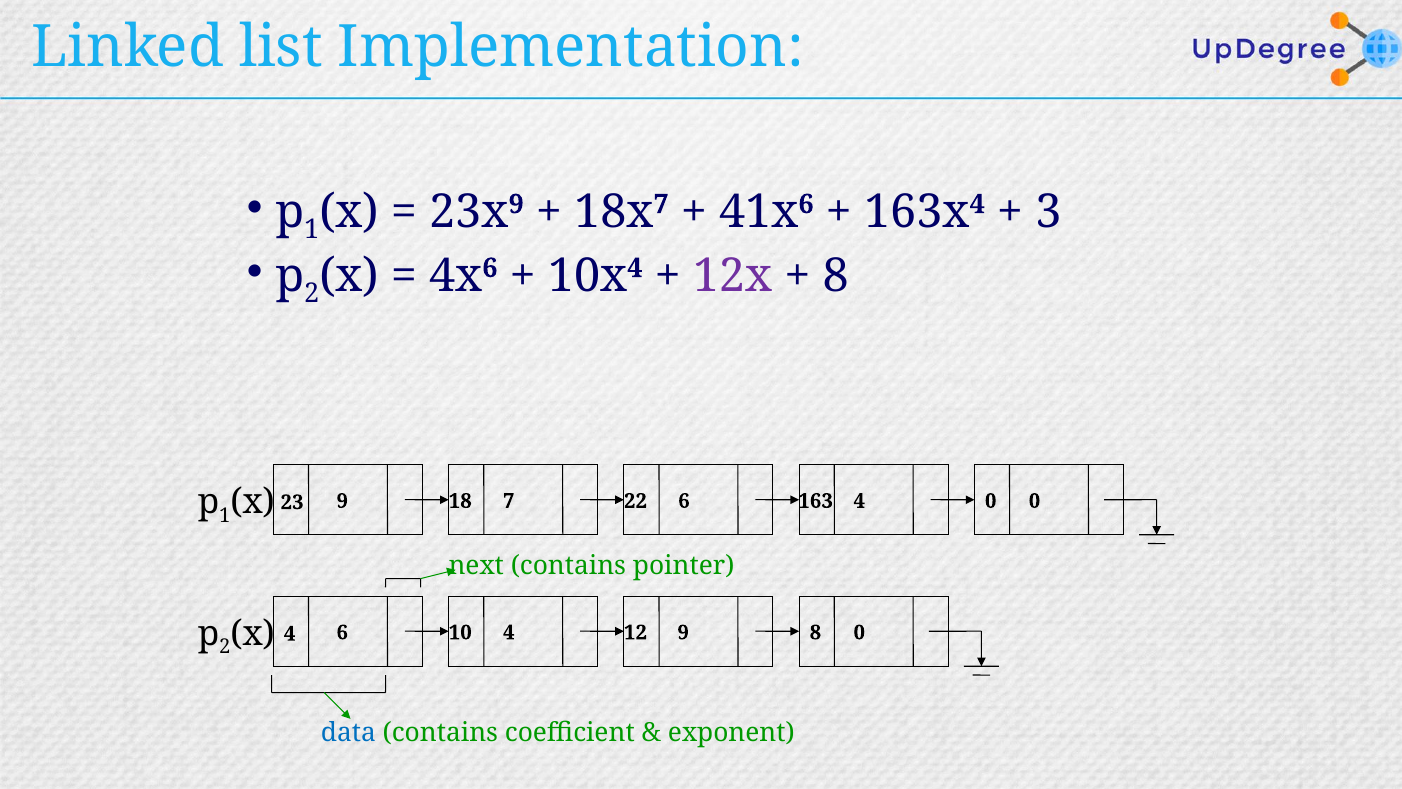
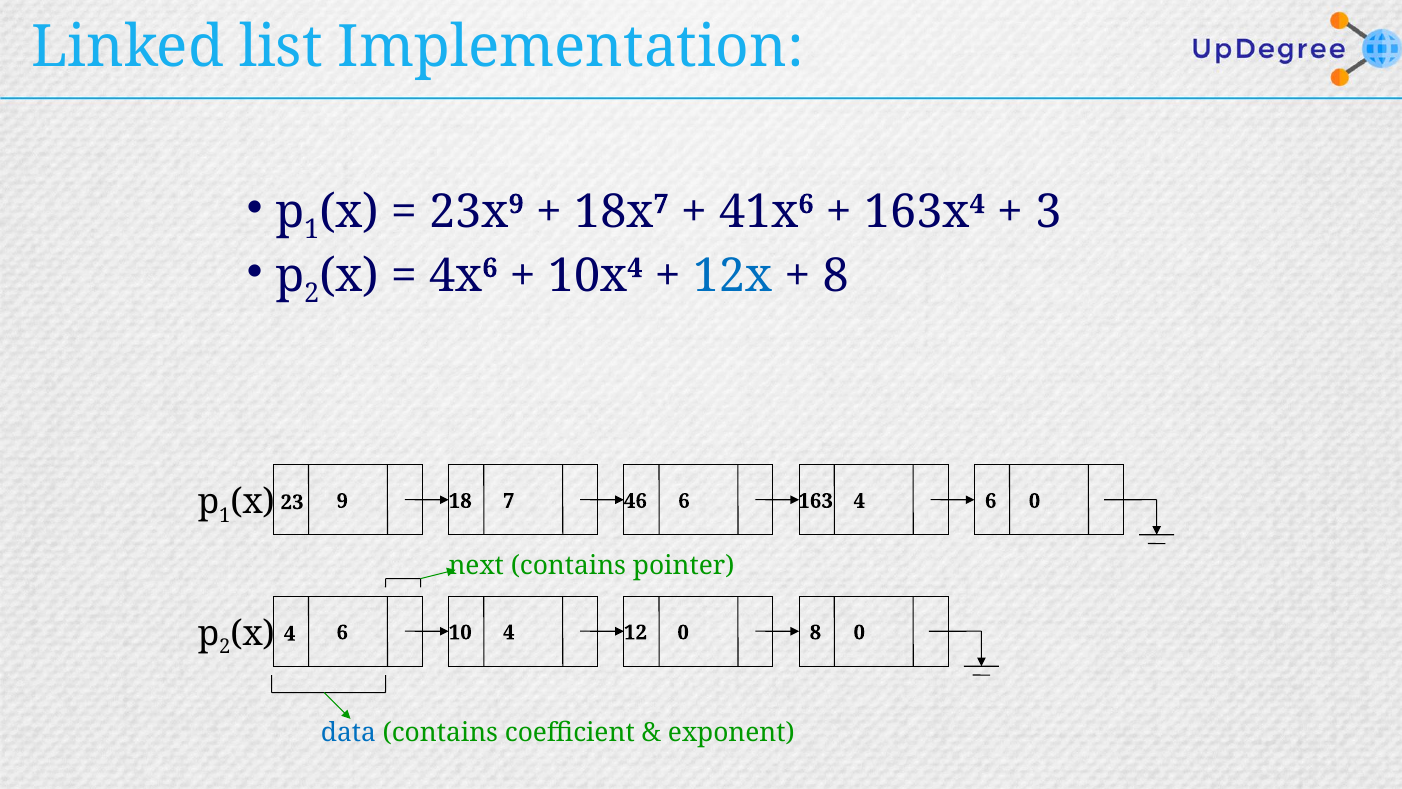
12x colour: purple -> blue
22: 22 -> 46
163 4 0: 0 -> 6
12 9: 9 -> 0
